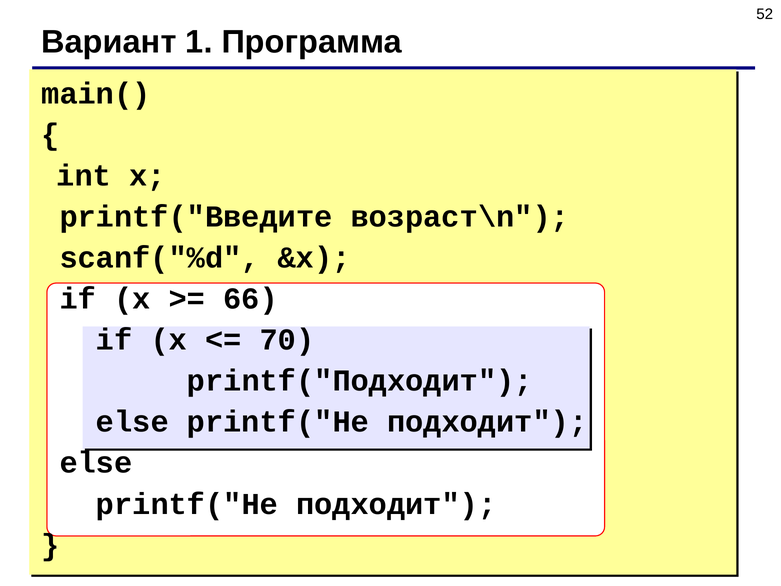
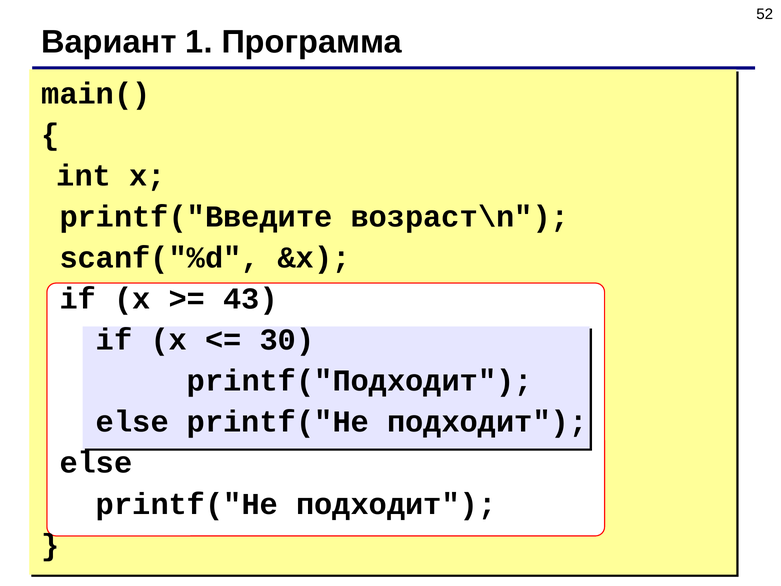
66: 66 -> 43
70: 70 -> 30
